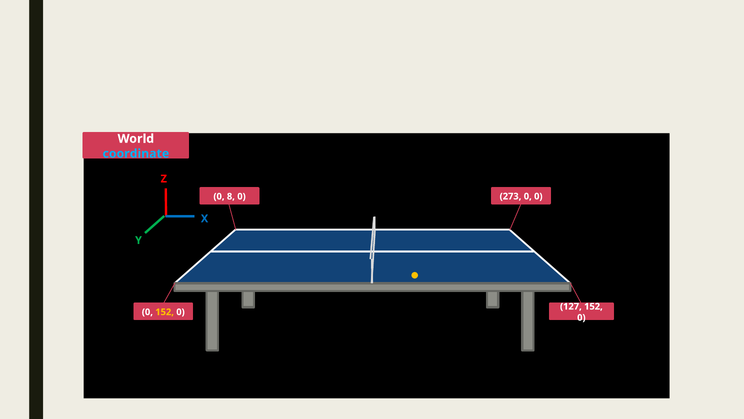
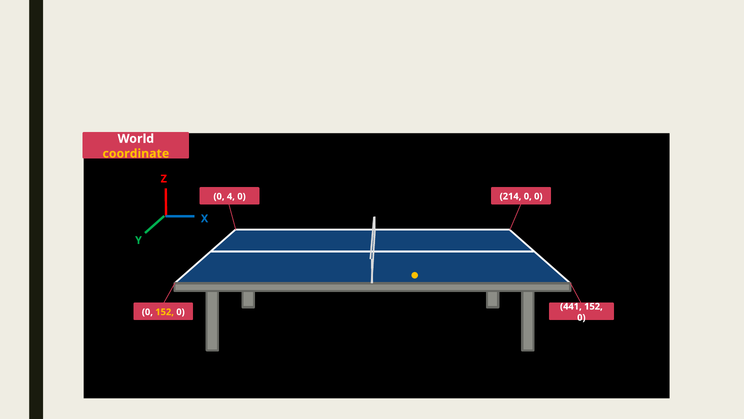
coordinate colour: light blue -> yellow
273: 273 -> 214
8: 8 -> 4
127: 127 -> 441
